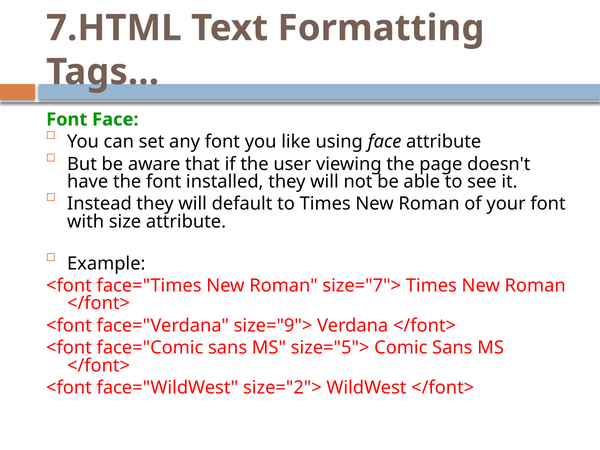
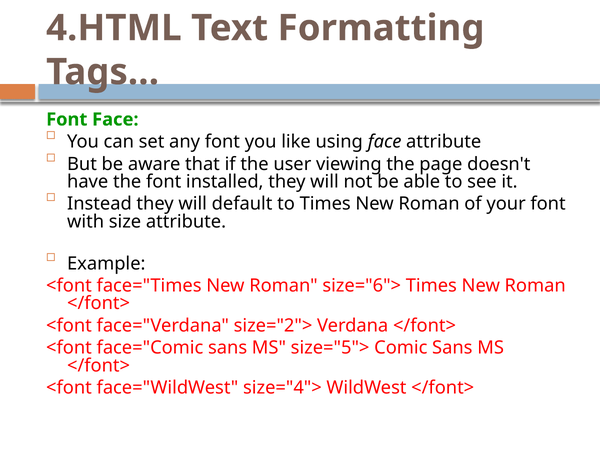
7.HTML: 7.HTML -> 4.HTML
size="7">: size="7"> -> size="6">
size="9">: size="9"> -> size="2">
size="2">: size="2"> -> size="4">
